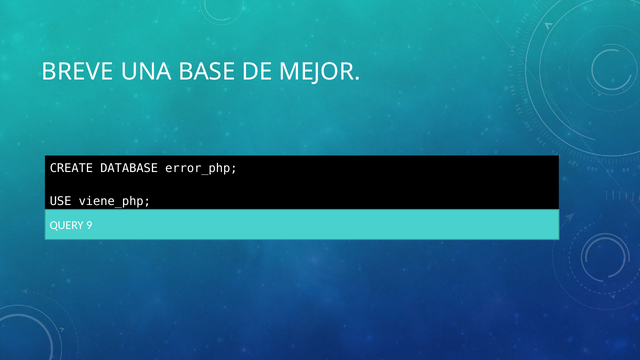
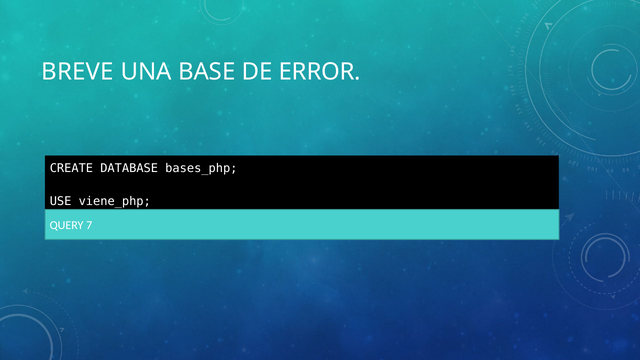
MEJOR: MEJOR -> ERROR
error_php: error_php -> bases_php
9: 9 -> 7
